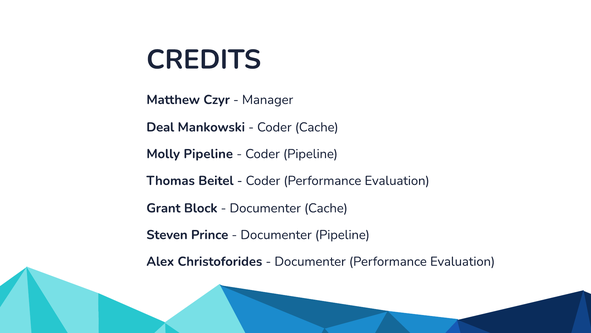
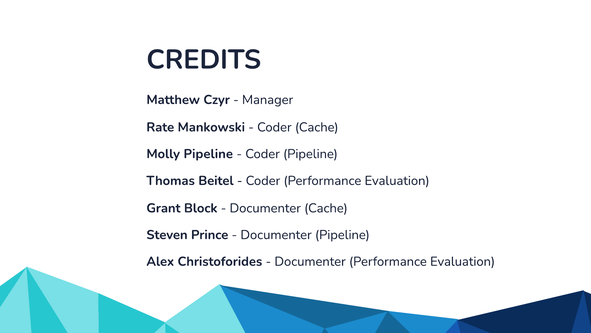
Deal: Deal -> Rate
